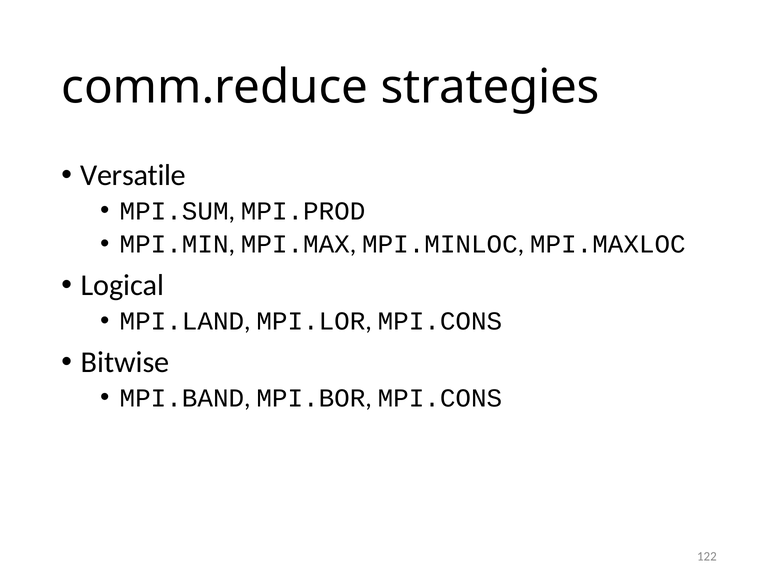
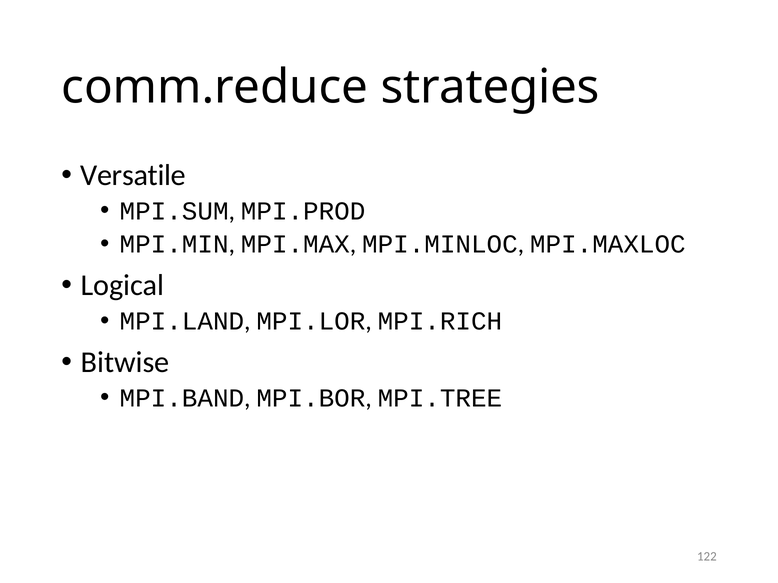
MPI.LOR MPI.CONS: MPI.CONS -> MPI.RICH
MPI.BOR MPI.CONS: MPI.CONS -> MPI.TREE
